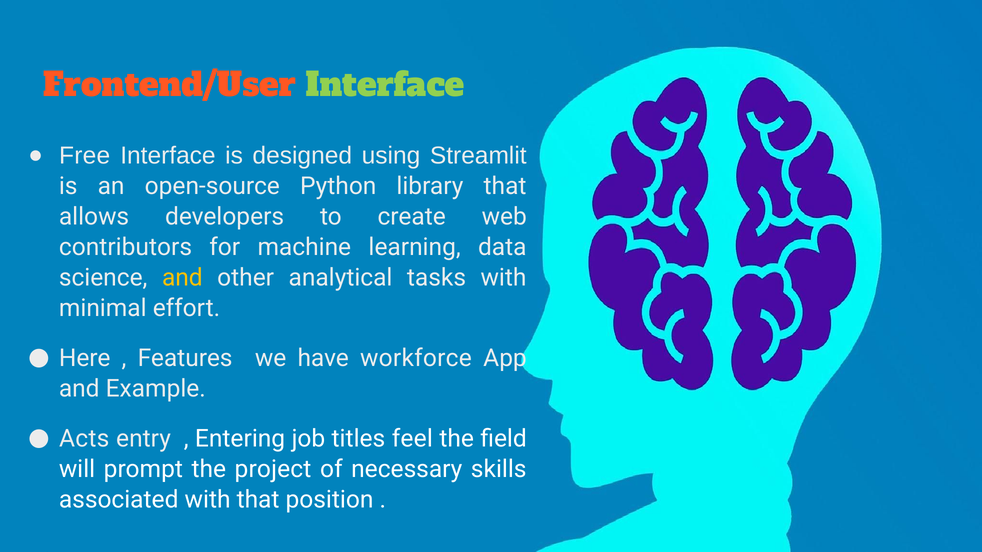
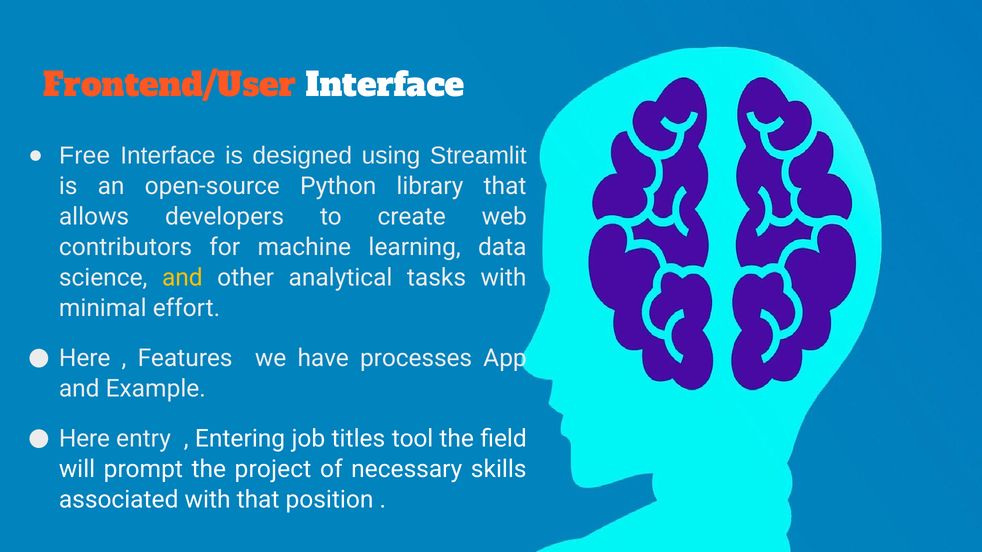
Interface at (385, 85) colour: light green -> white
workforce: workforce -> processes
Acts at (84, 439): Acts -> Here
feel: feel -> tool
